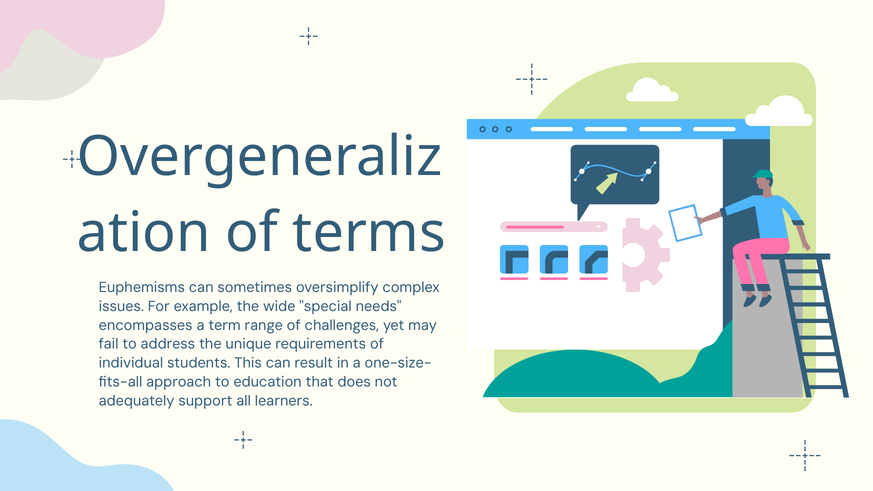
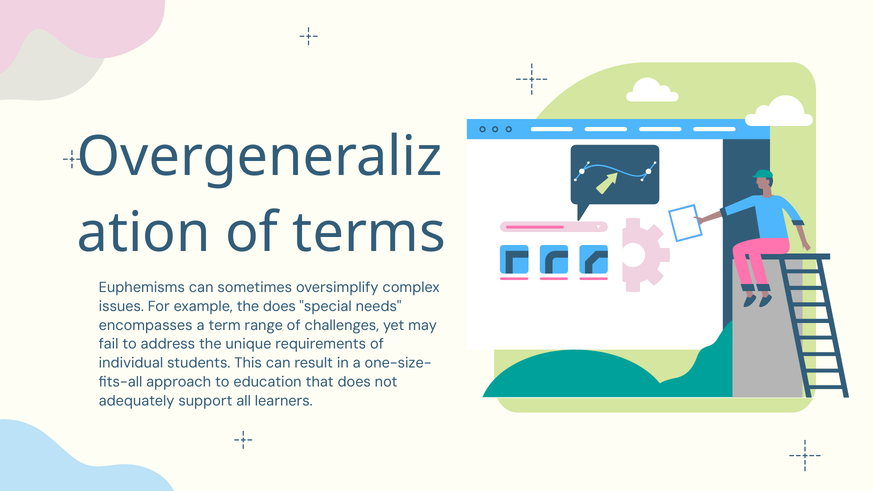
the wide: wide -> does
